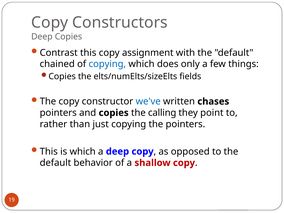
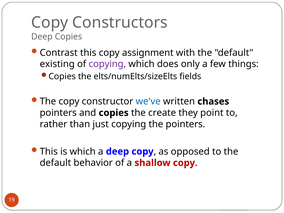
chained: chained -> existing
copying at (107, 64) colour: blue -> purple
calling: calling -> create
